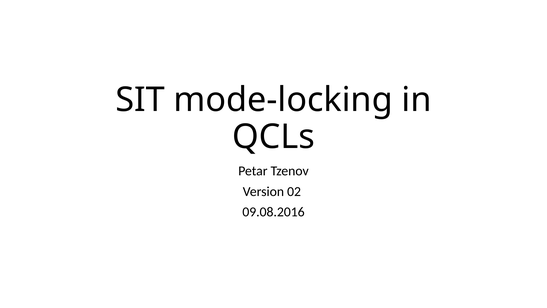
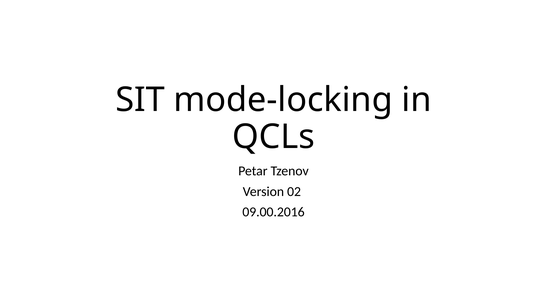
09.08.2016: 09.08.2016 -> 09.00.2016
